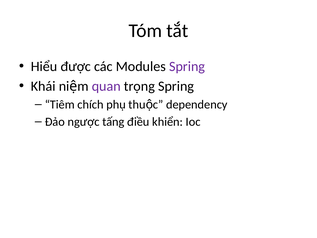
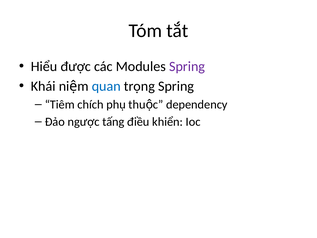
quan colour: purple -> blue
